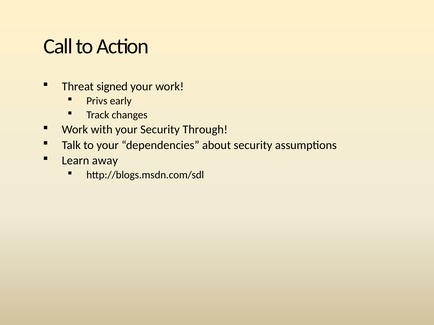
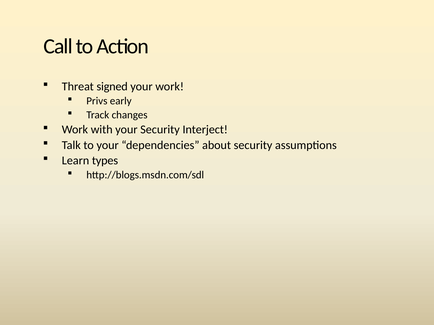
Through: Through -> Interject
away: away -> types
